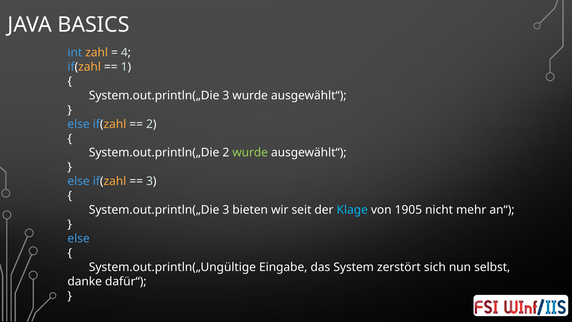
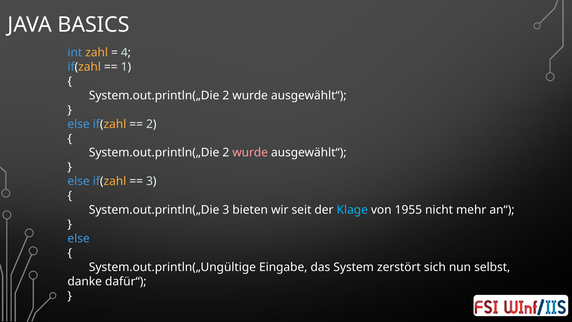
3 at (226, 95): 3 -> 2
wurde at (250, 153) colour: light green -> pink
1905: 1905 -> 1955
